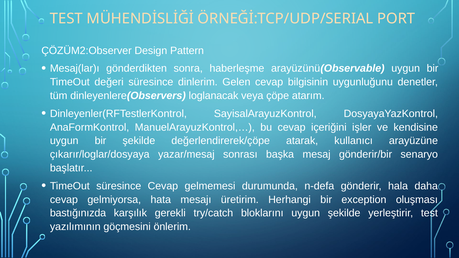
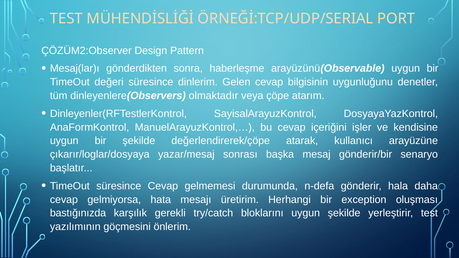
loglanacak: loglanacak -> olmaktadır
